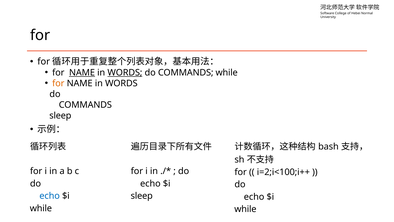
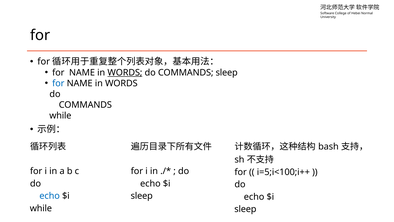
NAME at (82, 73) underline: present -> none
COMMANDS while: while -> sleep
for at (58, 83) colour: orange -> blue
sleep at (60, 115): sleep -> while
i=2;i<100;i++: i=2;i<100;i++ -> i=5;i<100;i++
while at (245, 209): while -> sleep
